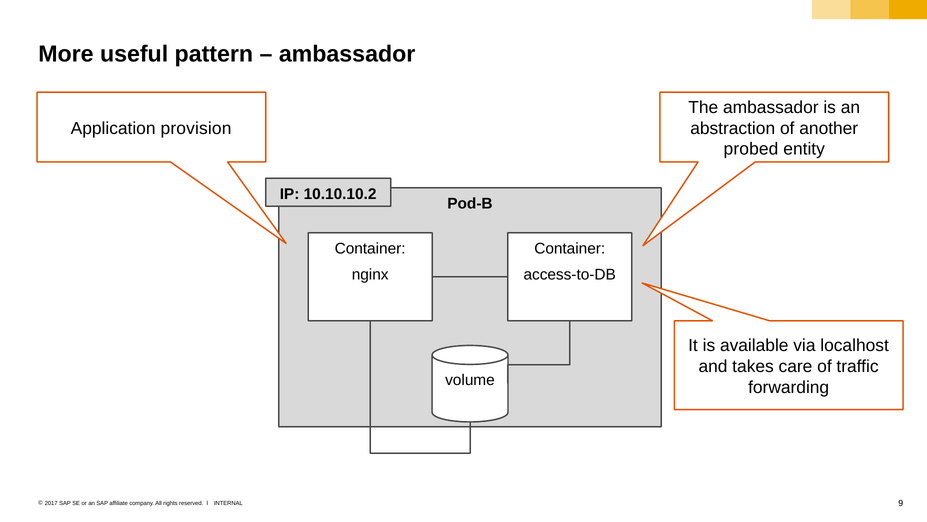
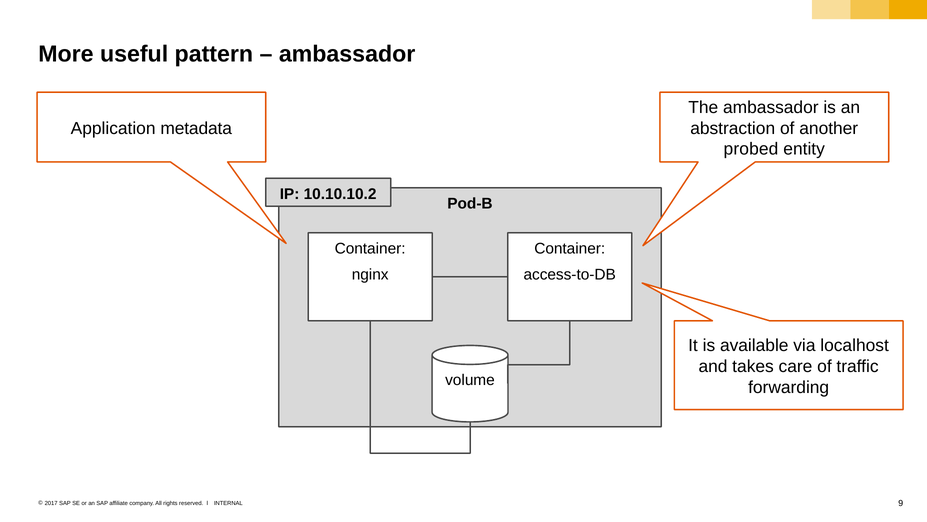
provision: provision -> metadata
